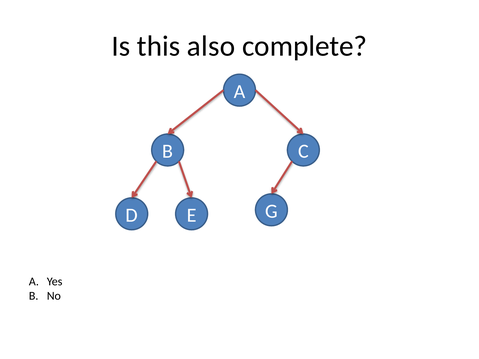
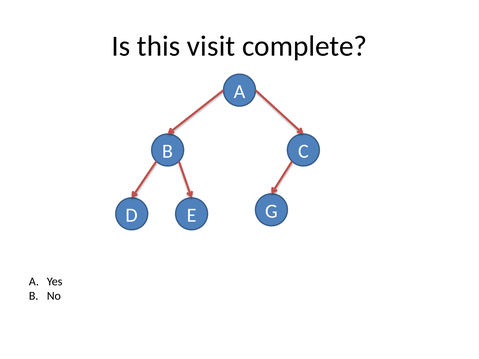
also: also -> visit
